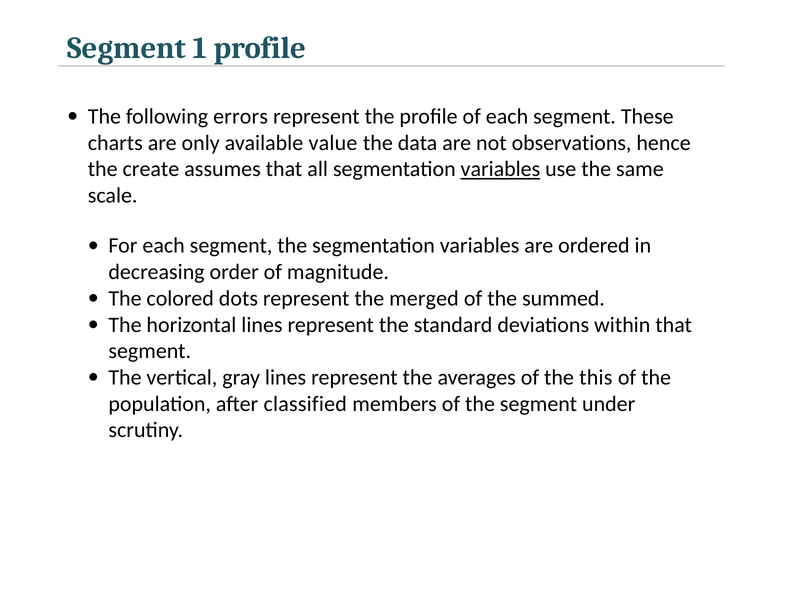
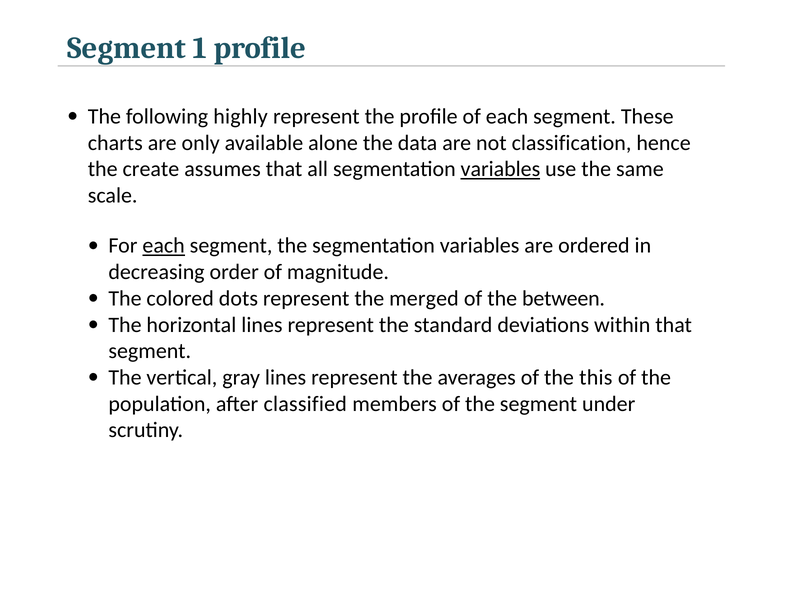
errors: errors -> highly
value: value -> alone
observations: observations -> classification
each at (164, 246) underline: none -> present
summed: summed -> between
